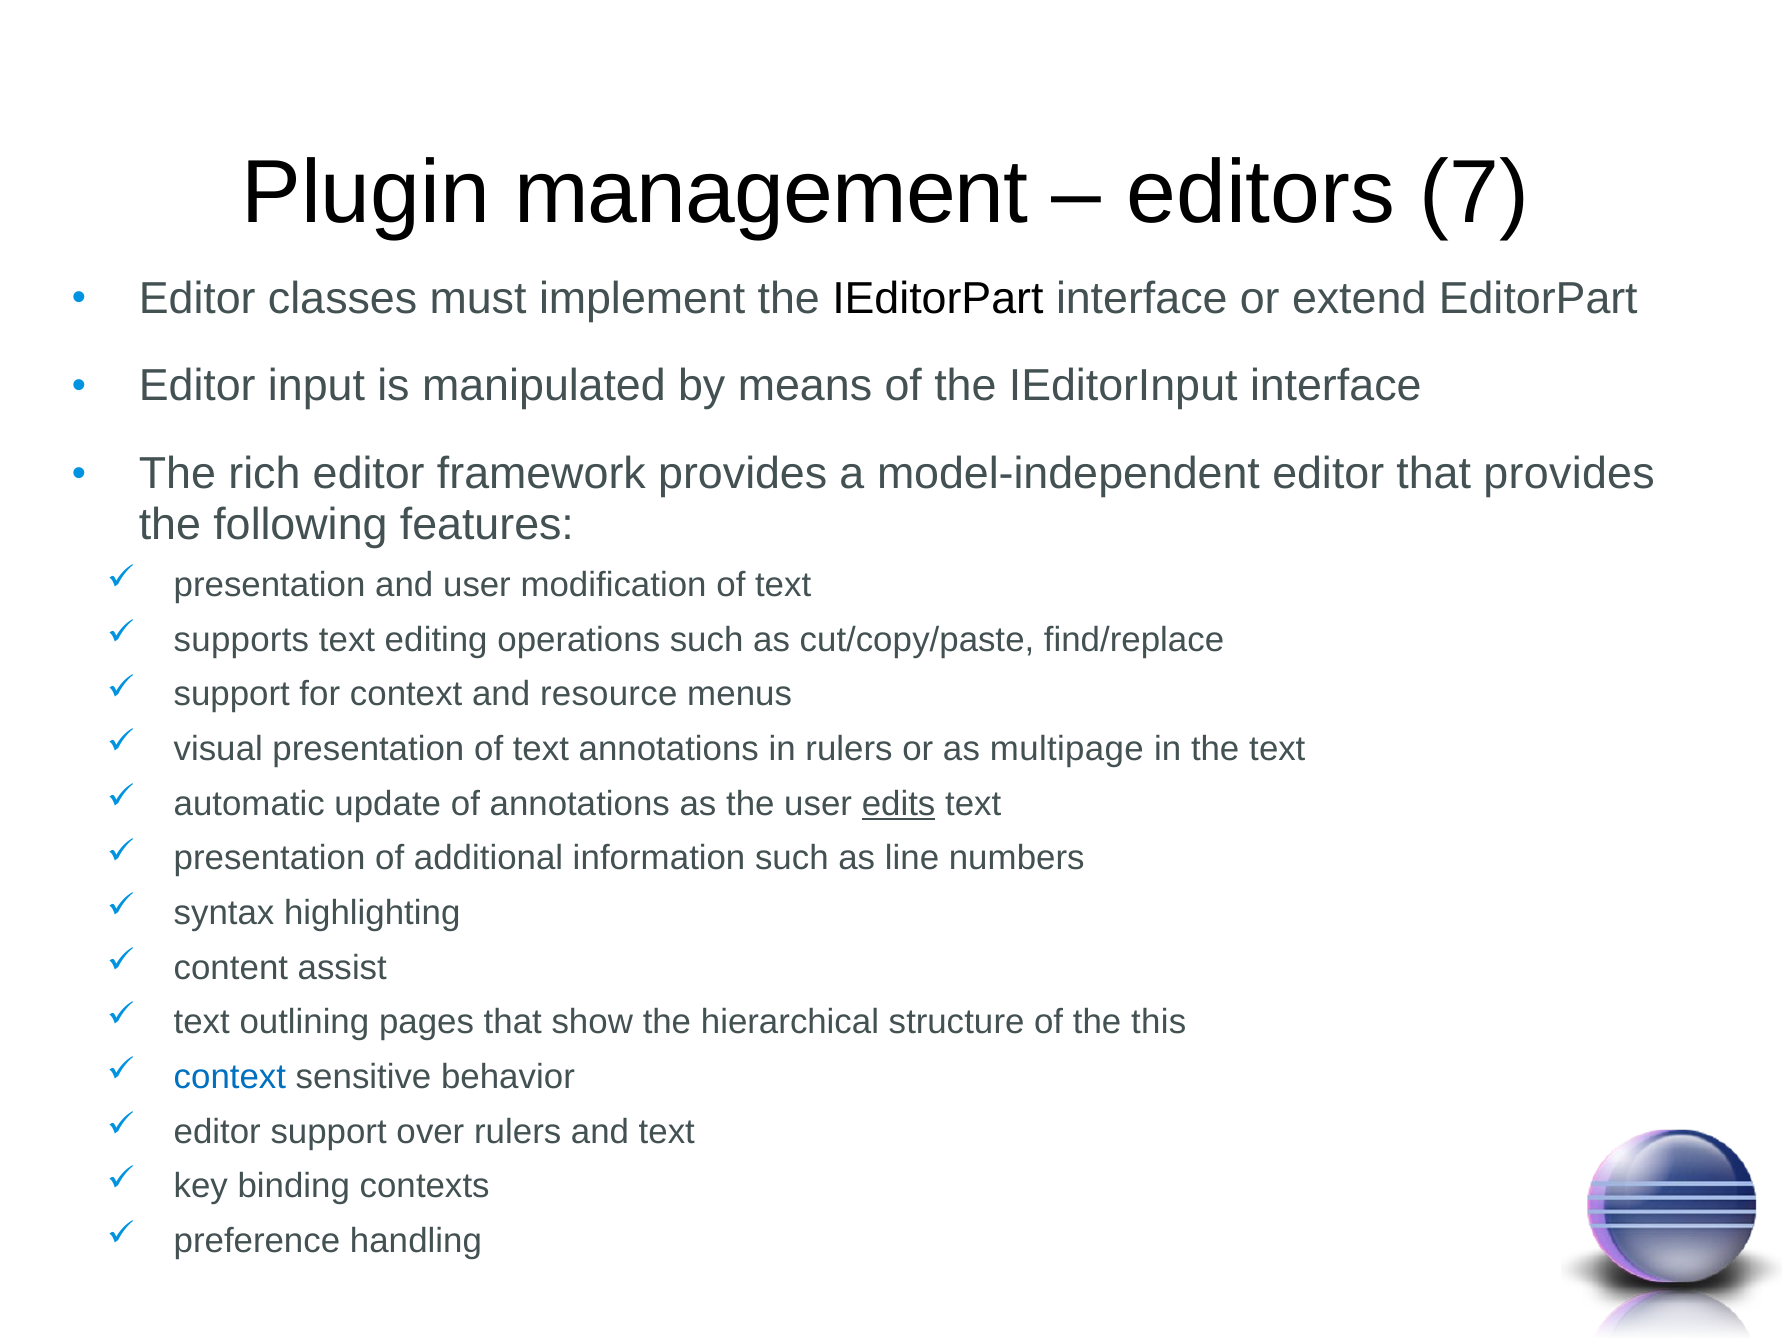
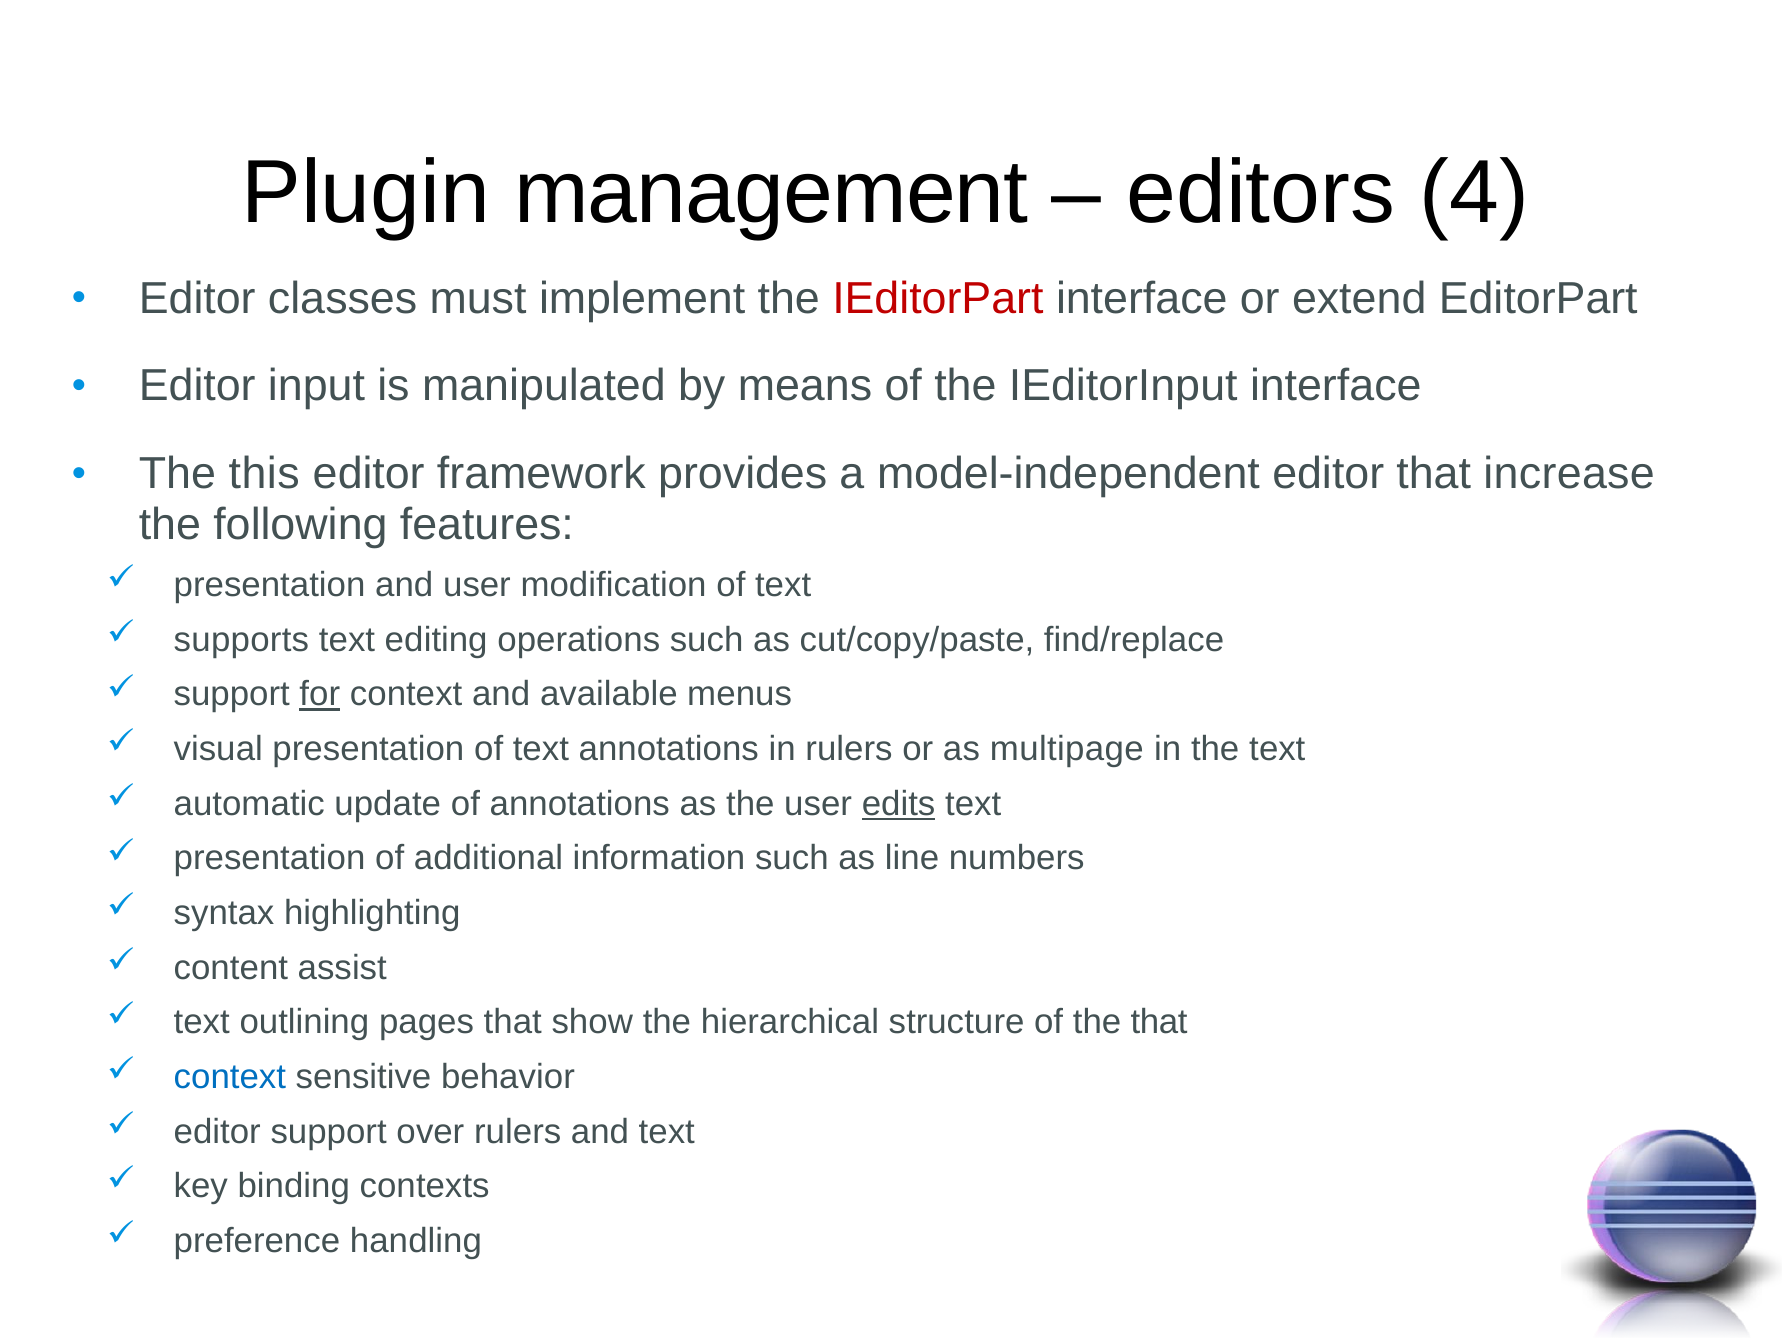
7: 7 -> 4
IEditorPart colour: black -> red
rich: rich -> this
that provides: provides -> increase
for underline: none -> present
resource: resource -> available
the this: this -> that
